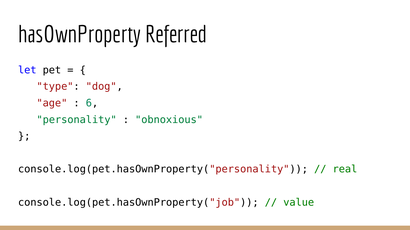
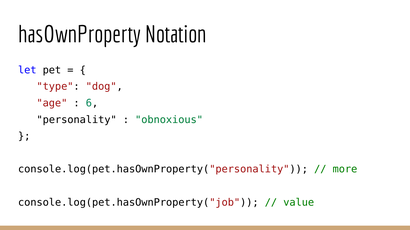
Referred: Referred -> Notation
personality colour: green -> black
real: real -> more
